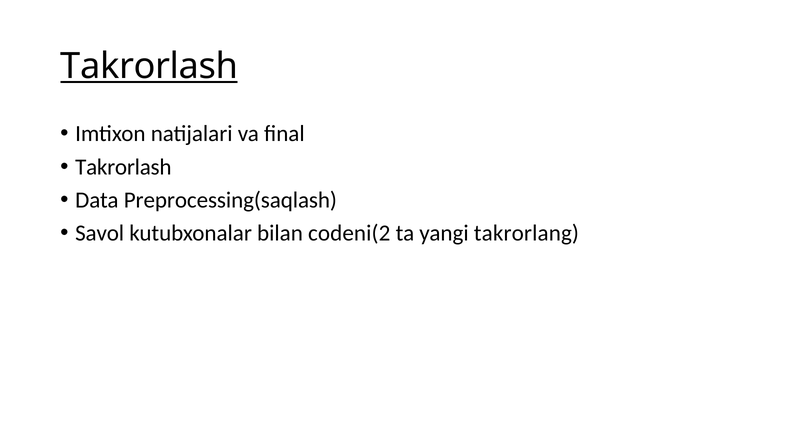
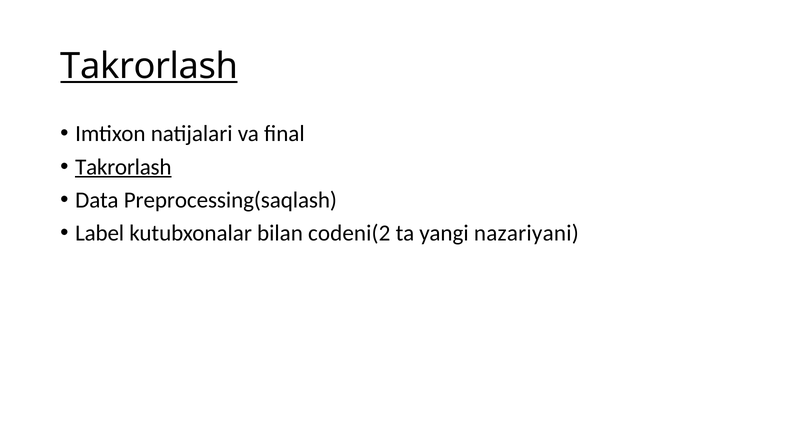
Takrorlash at (123, 167) underline: none -> present
Savol: Savol -> Label
takrorlang: takrorlang -> nazariyani
